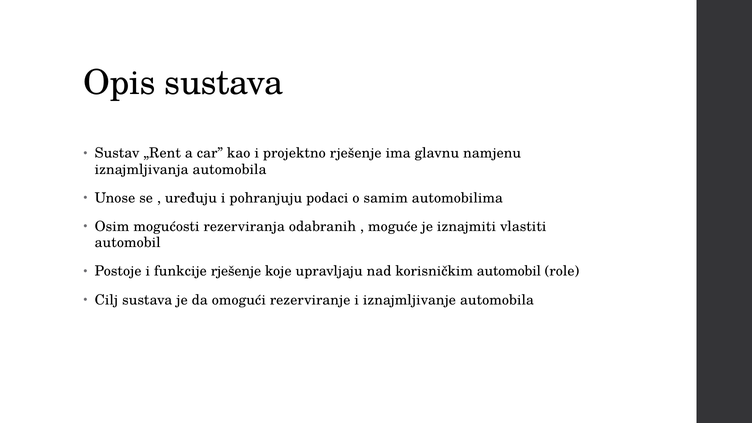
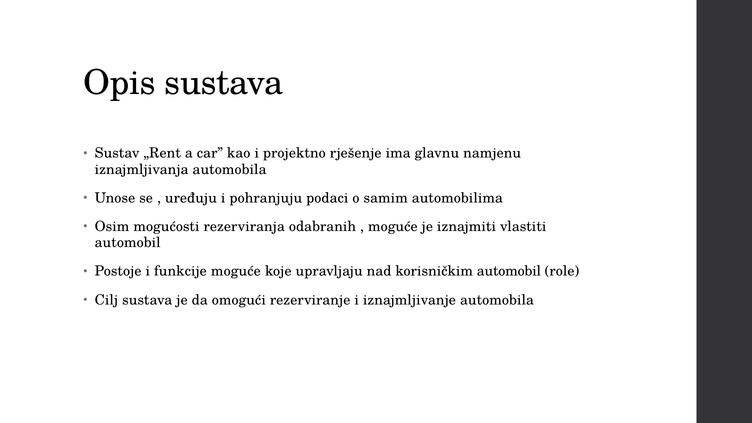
funkcije rješenje: rješenje -> moguće
